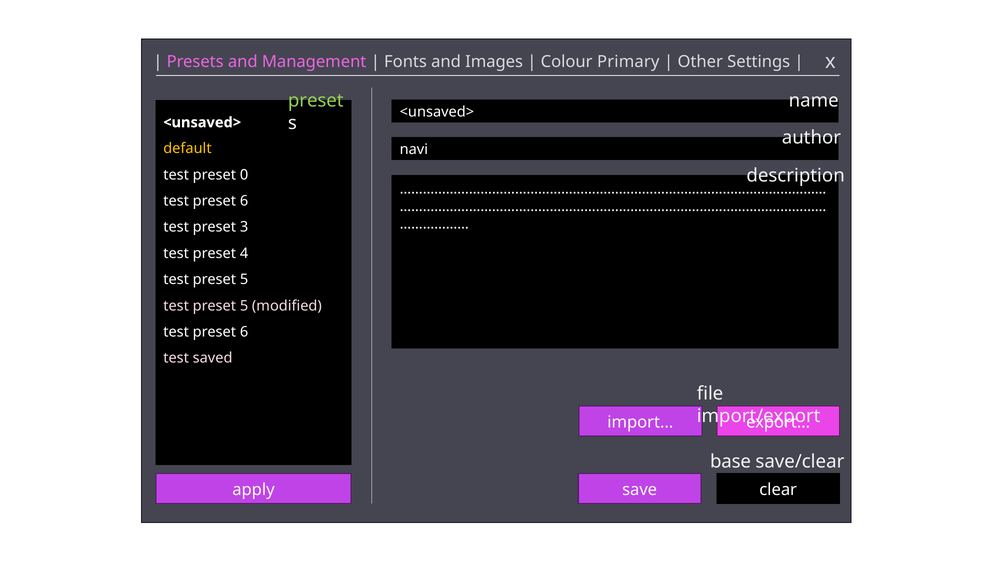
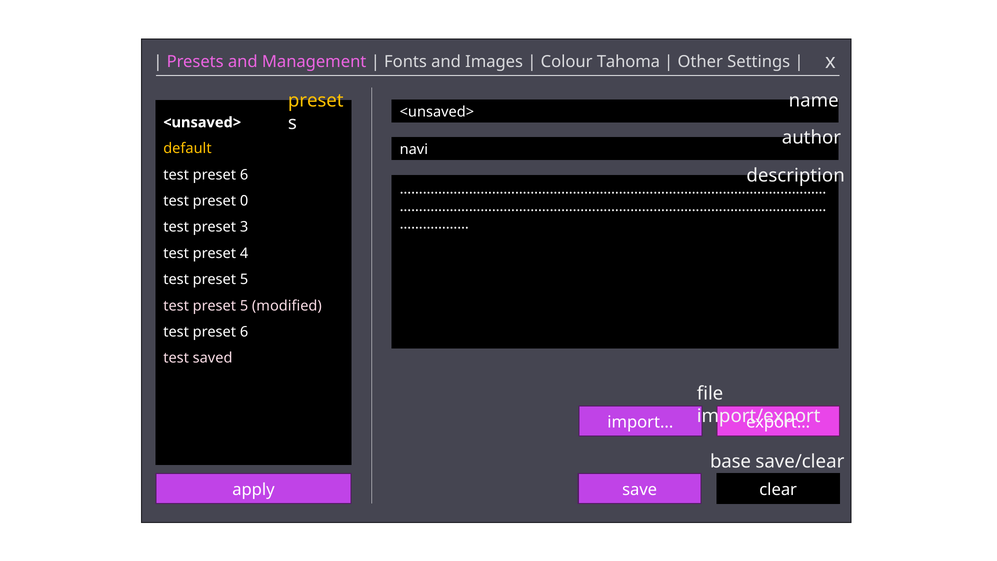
Primary: Primary -> Tahoma
preset at (316, 100) colour: light green -> yellow
0 at (244, 175): 0 -> 6
6 at (244, 201): 6 -> 0
